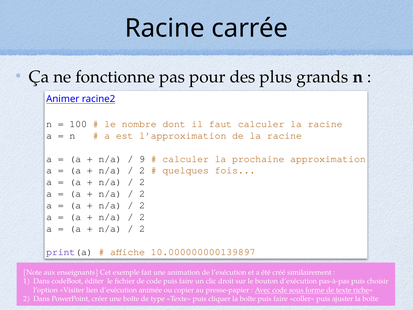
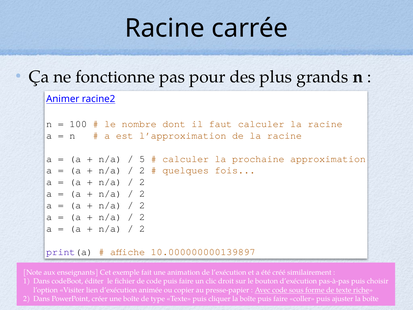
9: 9 -> 5
